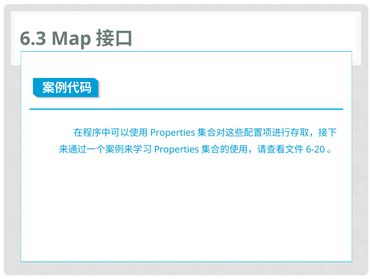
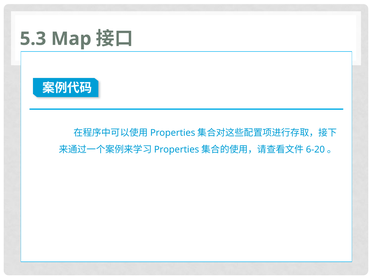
6.3: 6.3 -> 5.3
